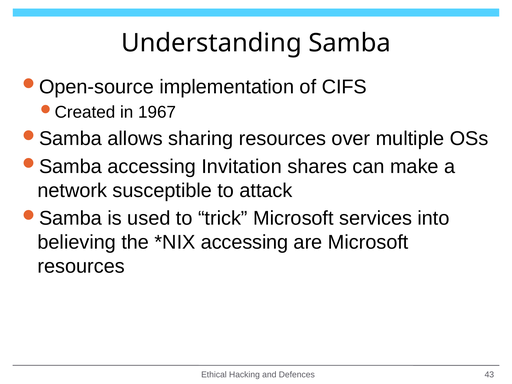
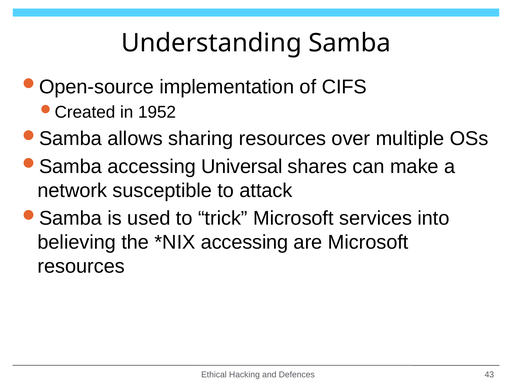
1967: 1967 -> 1952
Invitation: Invitation -> Universal
